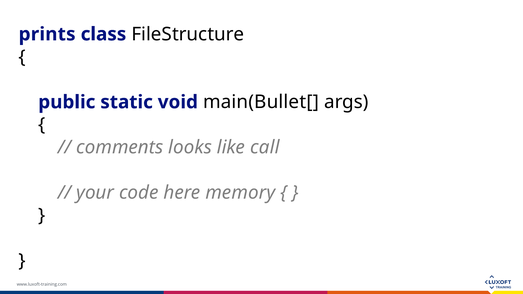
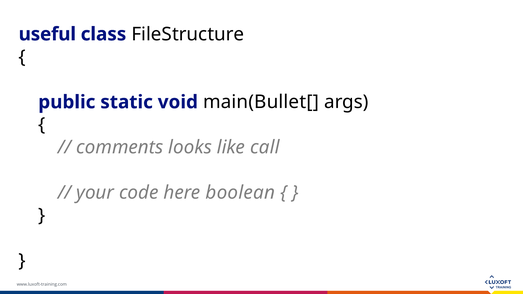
prints: prints -> useful
memory: memory -> boolean
